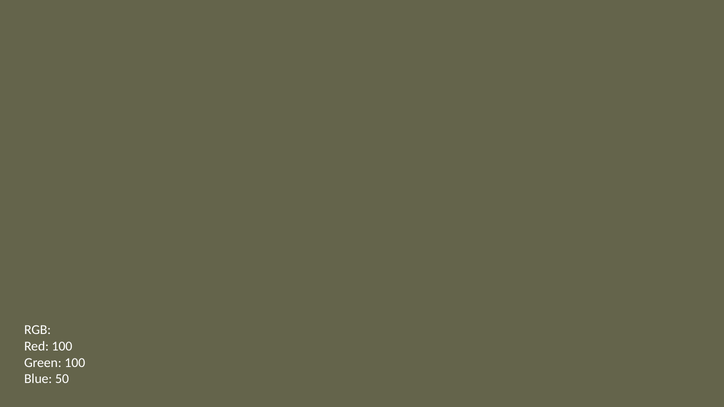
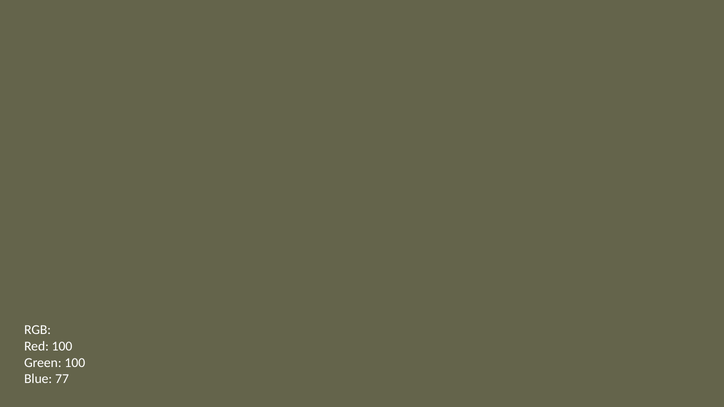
50: 50 -> 77
